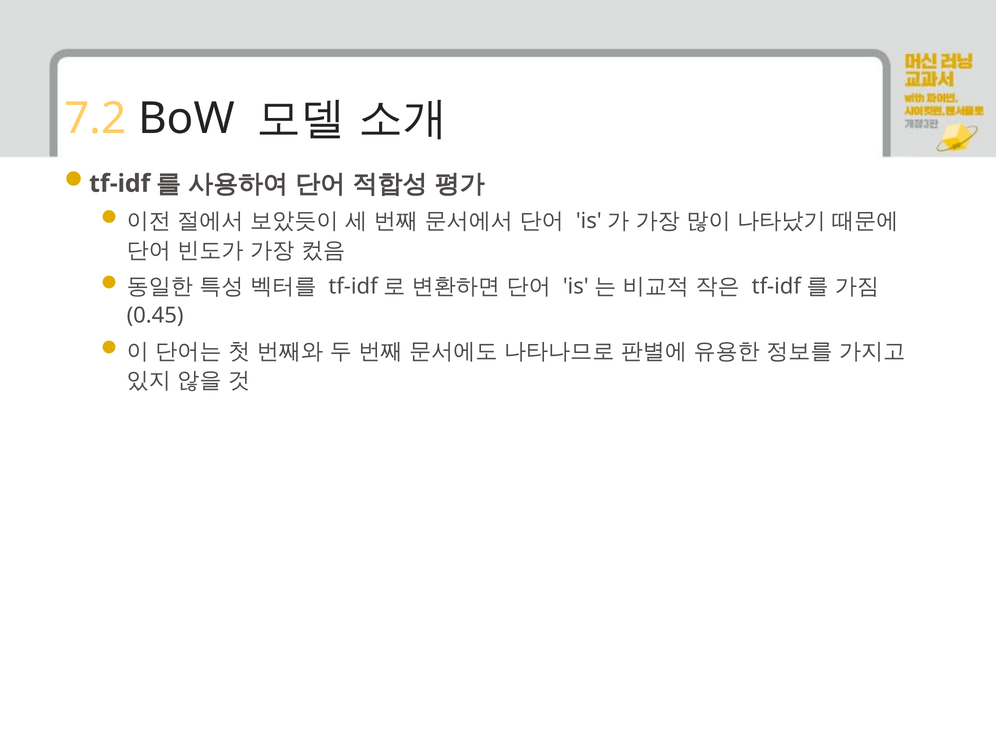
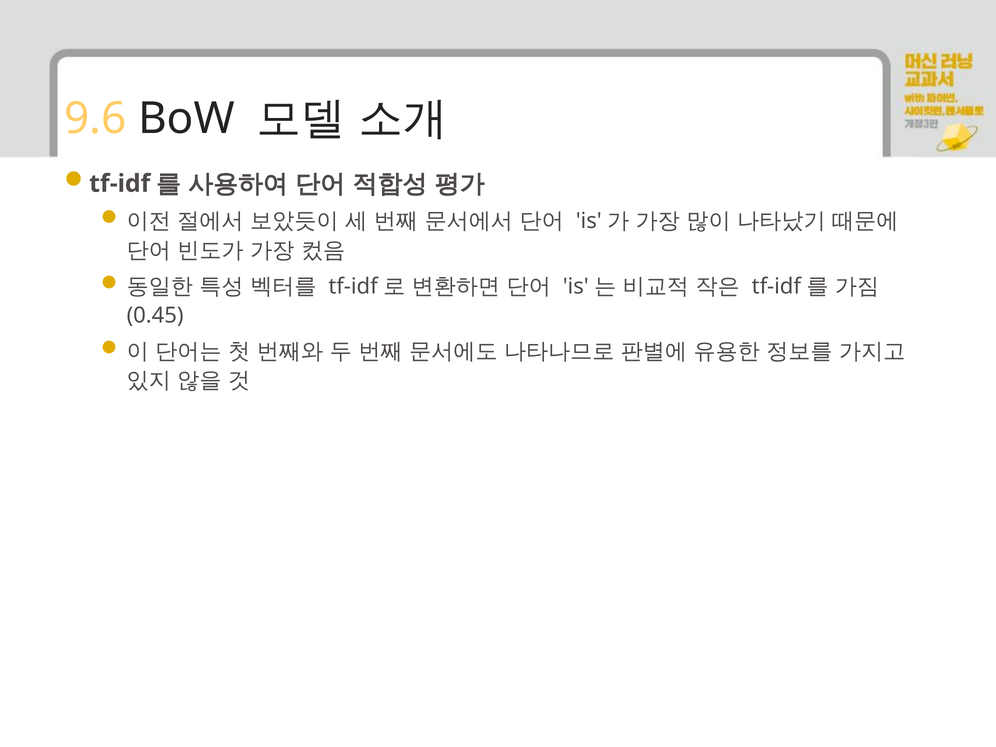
7.2: 7.2 -> 9.6
